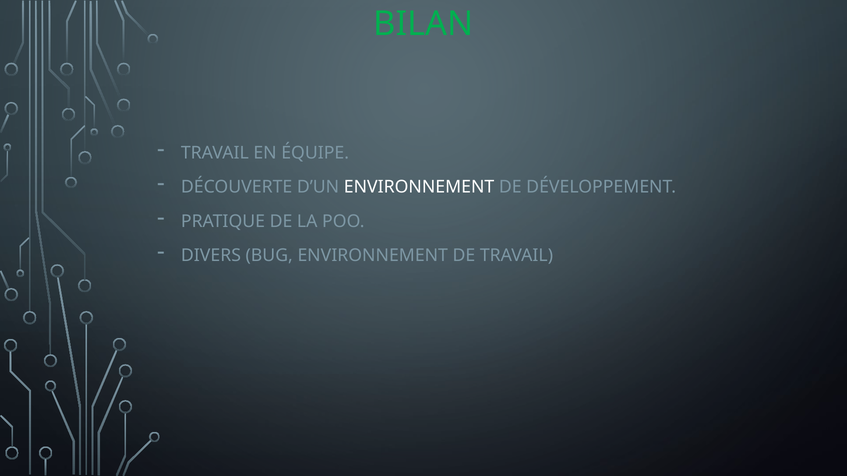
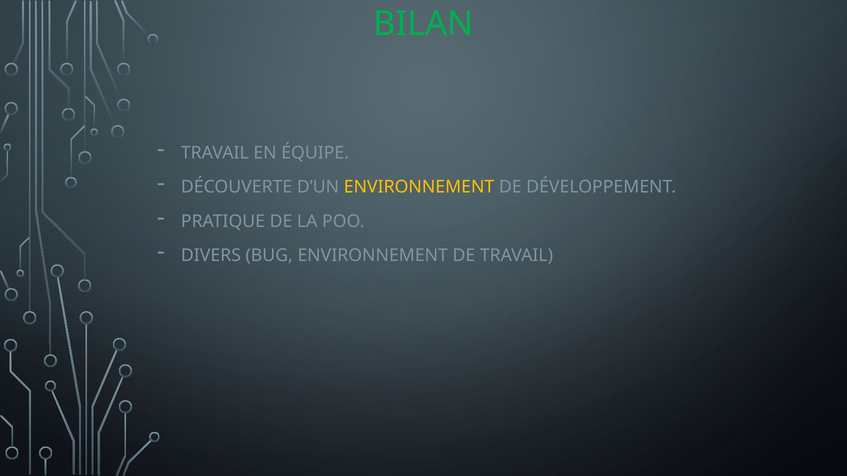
ENVIRONNEMENT at (419, 187) colour: white -> yellow
